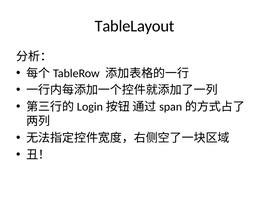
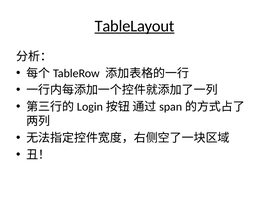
TableLayout underline: none -> present
